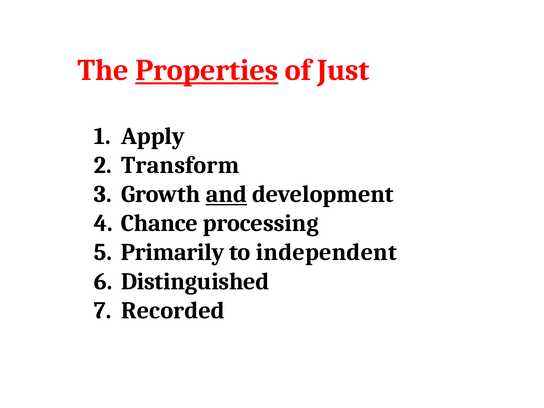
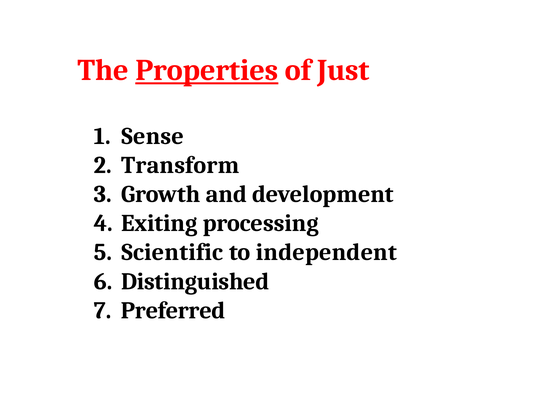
Apply: Apply -> Sense
and underline: present -> none
Chance: Chance -> Exiting
Primarily: Primarily -> Scientific
Recorded: Recorded -> Preferred
